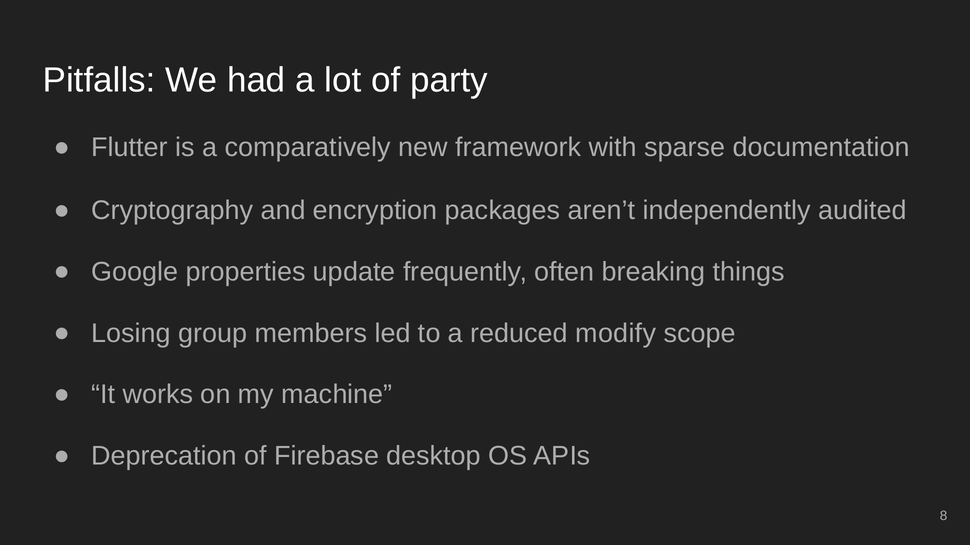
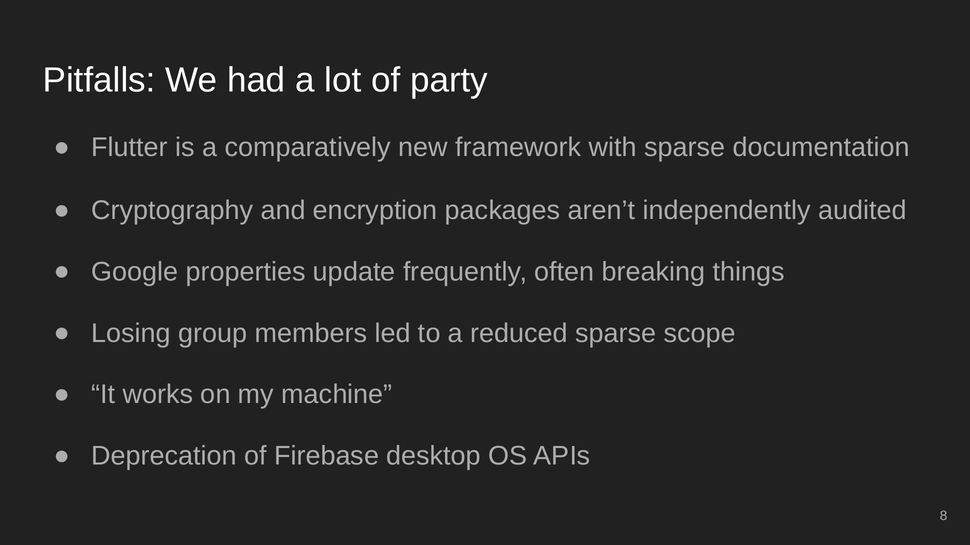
reduced modify: modify -> sparse
